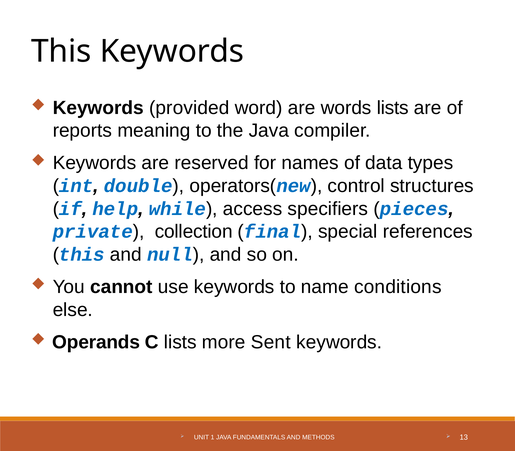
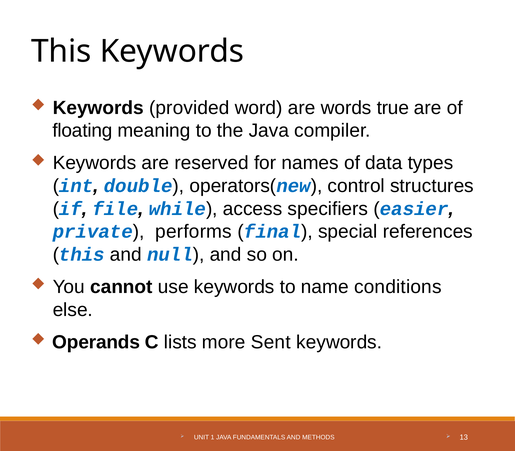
words lists: lists -> true
reports: reports -> floating
help: help -> file
pieces: pieces -> easier
collection: collection -> performs
